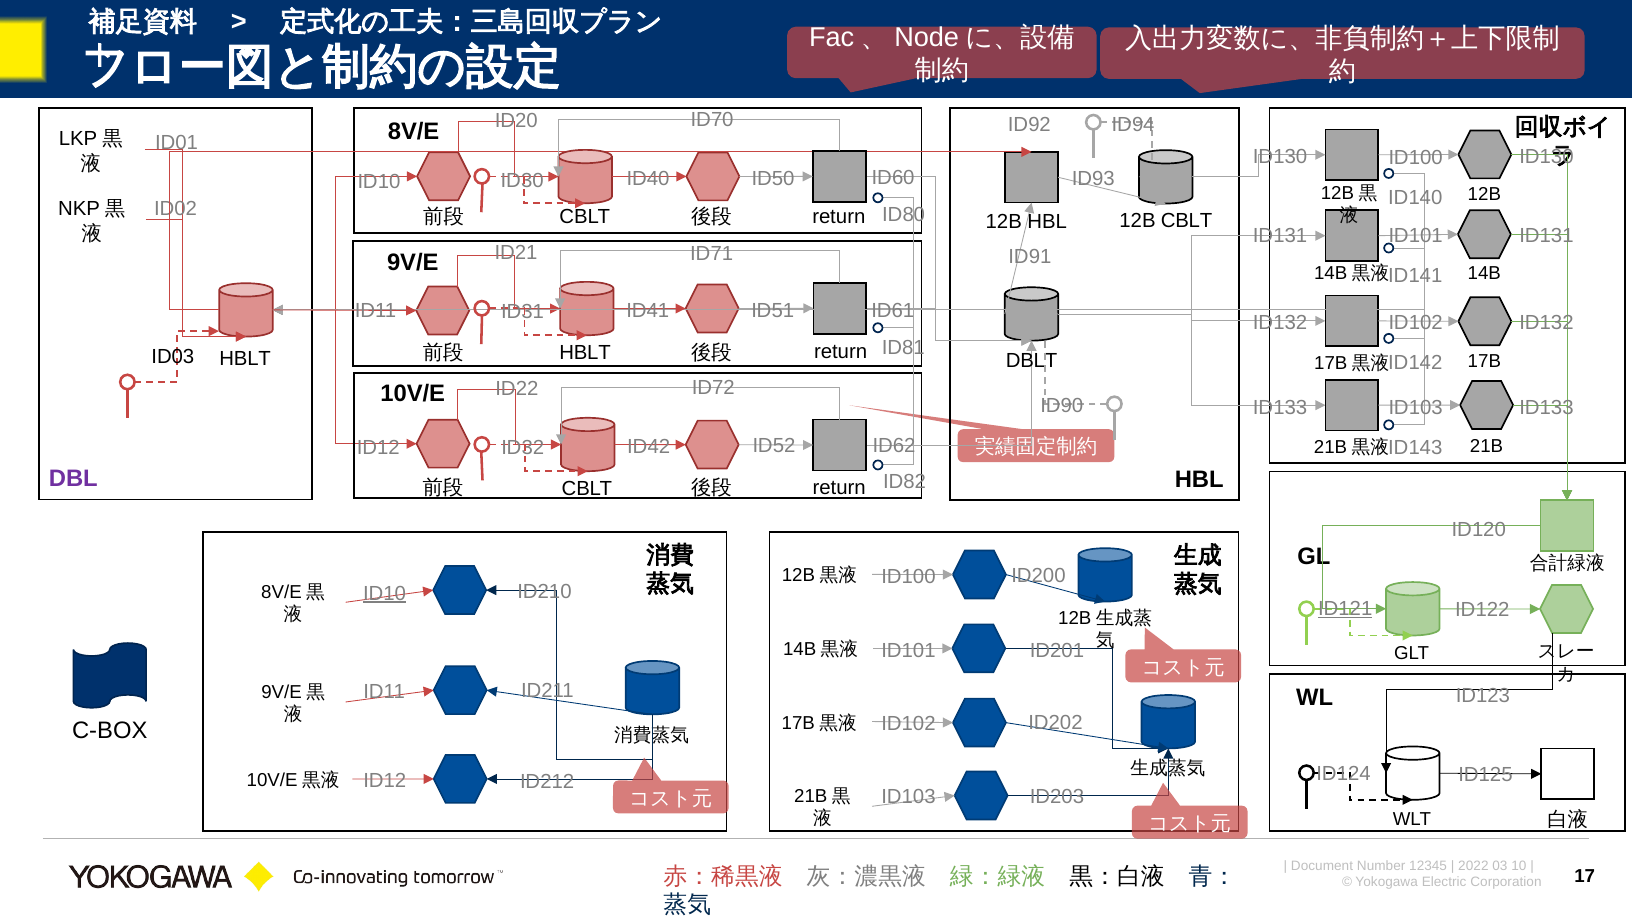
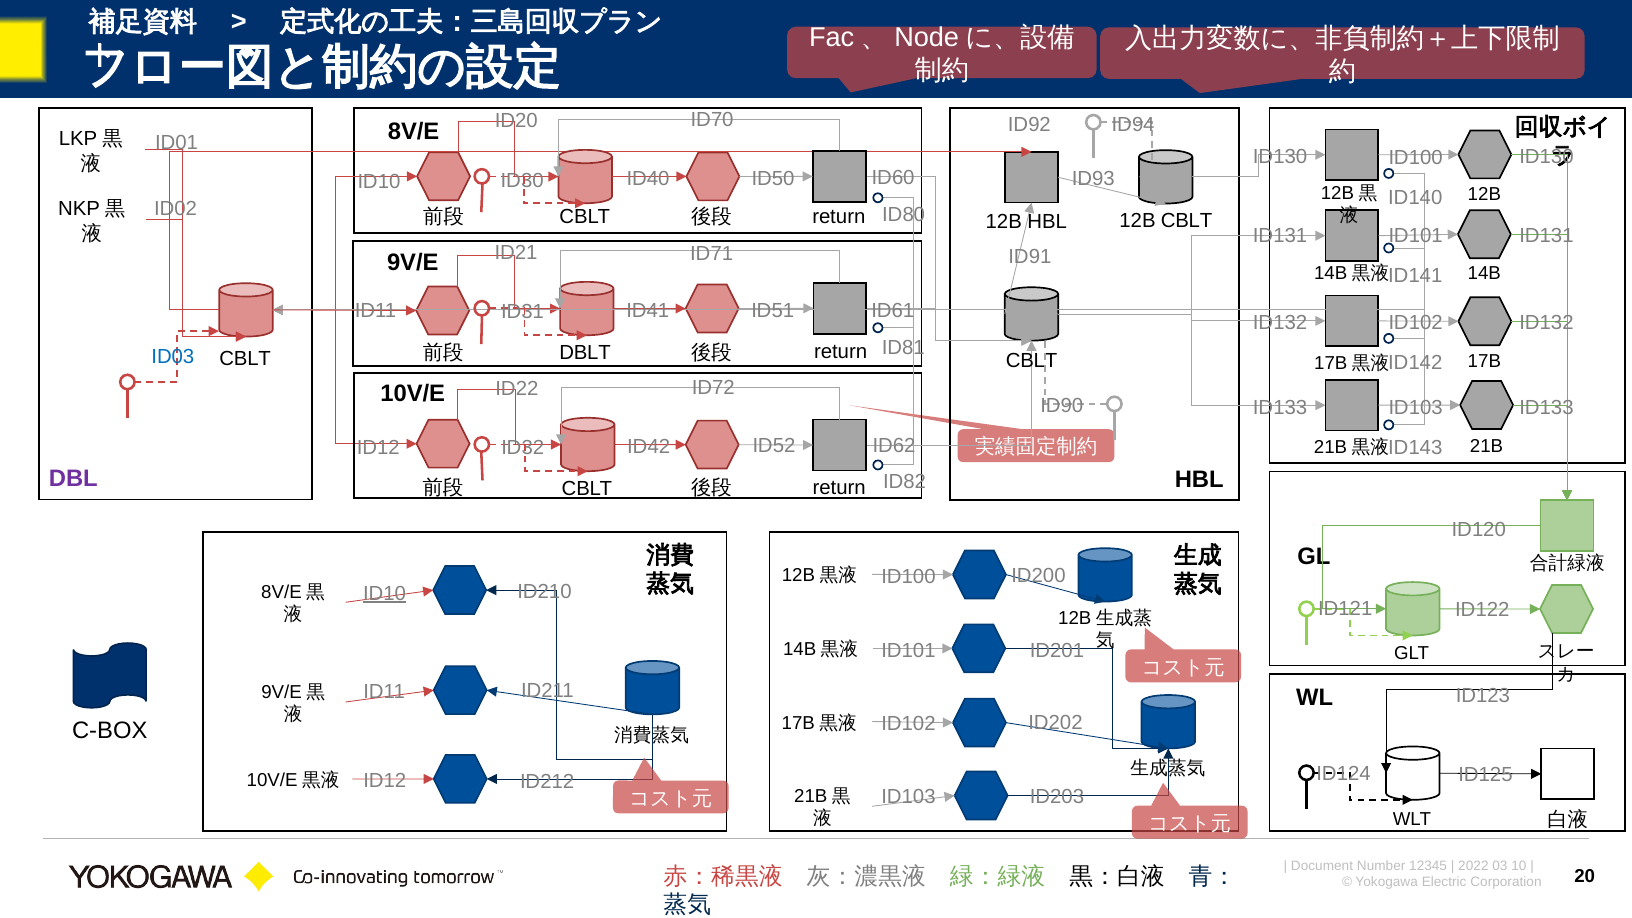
HBLT at (585, 352): HBLT -> DBLT
ID03 colour: black -> blue
HBLT at (245, 359): HBLT -> CBLT
DBLT at (1032, 361): DBLT -> CBLT
ID121 underline: present -> none
17: 17 -> 20
